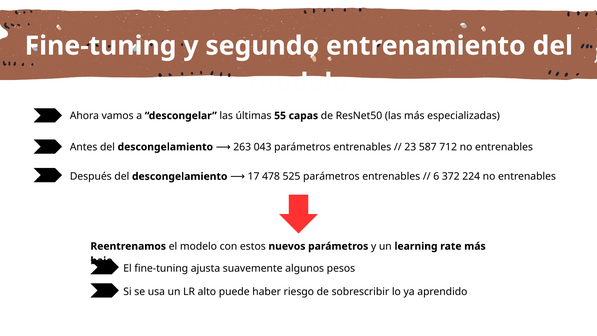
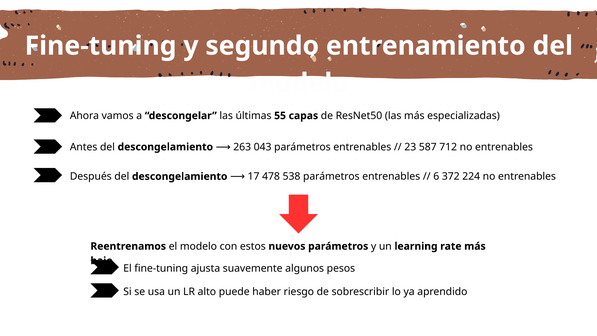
525: 525 -> 538
